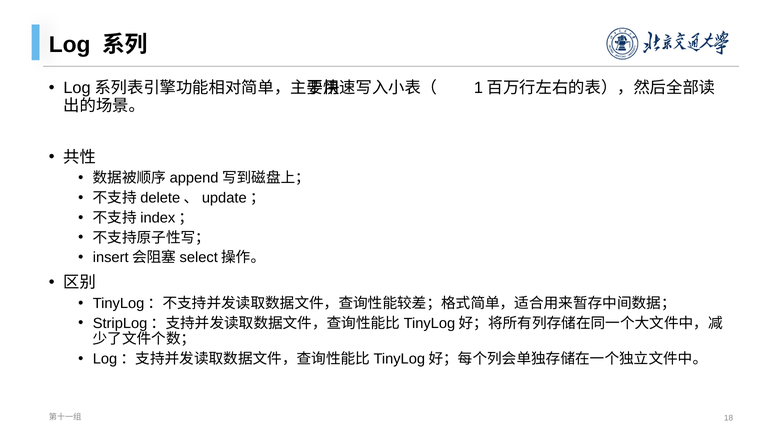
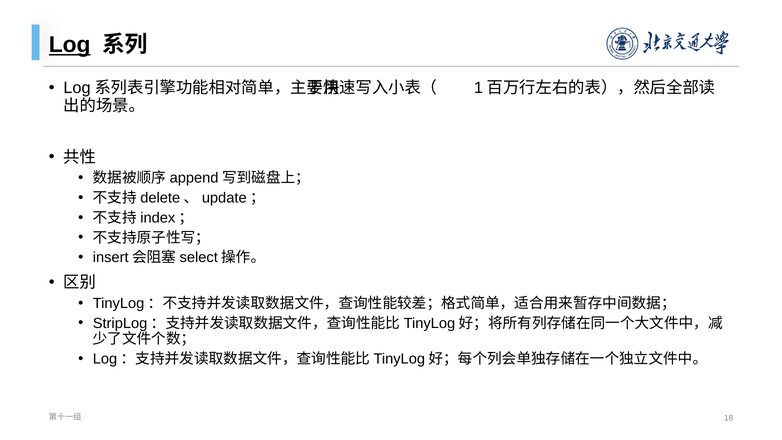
Log underline: none -> present
